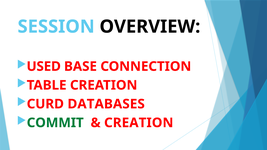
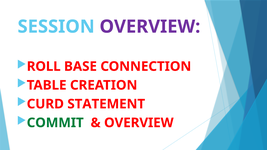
OVERVIEW at (150, 27) colour: black -> purple
USED: USED -> ROLL
DATABASES: DATABASES -> STATEMENT
CREATION at (139, 123): CREATION -> OVERVIEW
